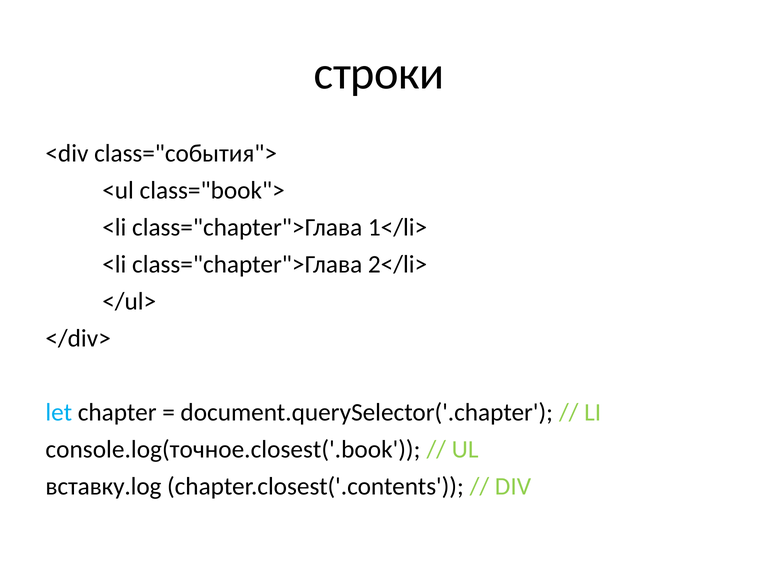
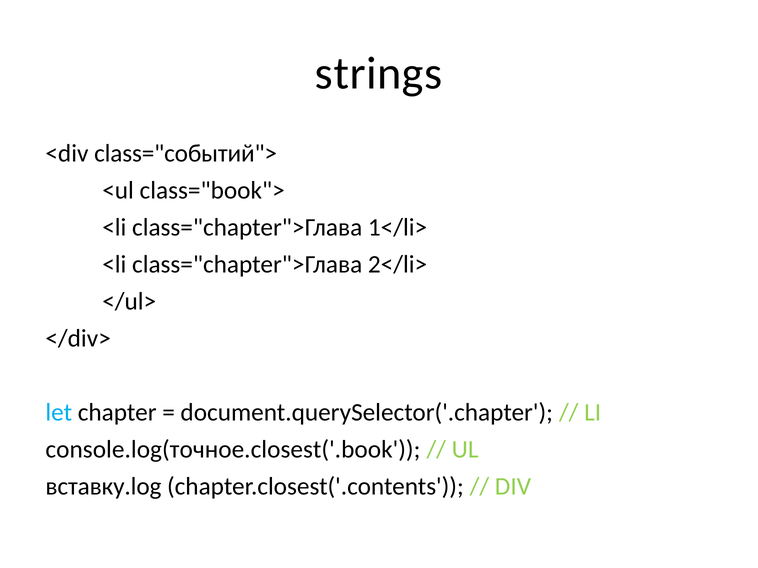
строки: строки -> strings
class="события">: class="события"> -> class="событий">
